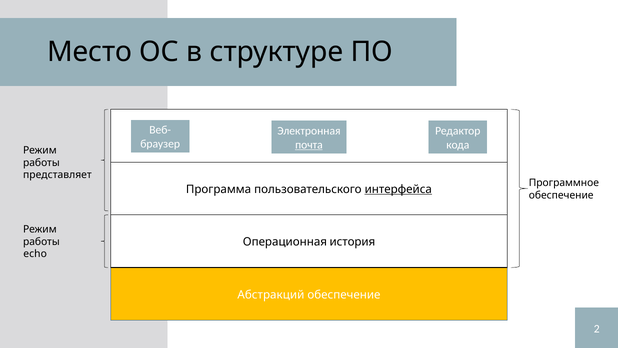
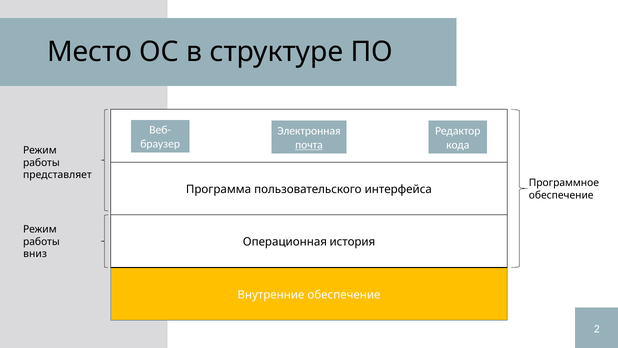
интерфейса underline: present -> none
echo: echo -> вниз
Абстракций: Абстракций -> Внутренние
